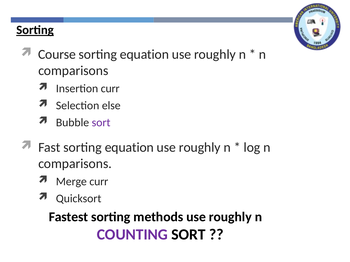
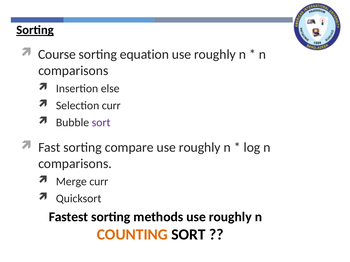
Insertion curr: curr -> else
Selection else: else -> curr
Fast sorting equation: equation -> compare
COUNTING colour: purple -> orange
